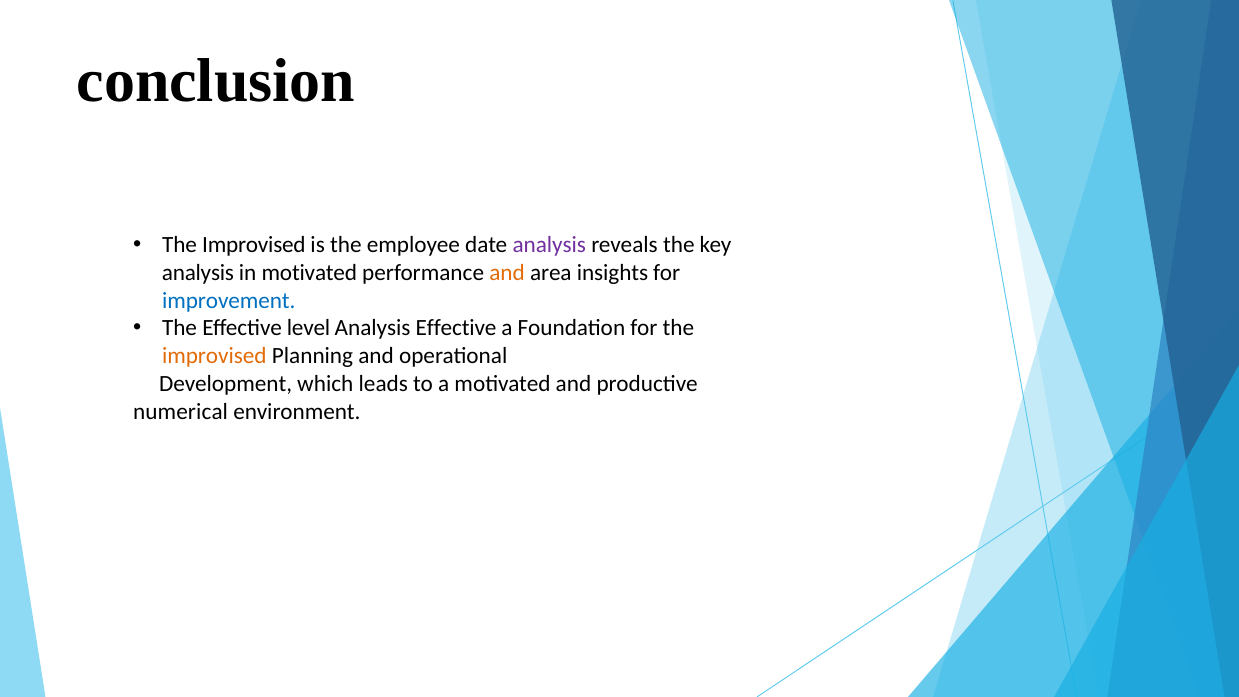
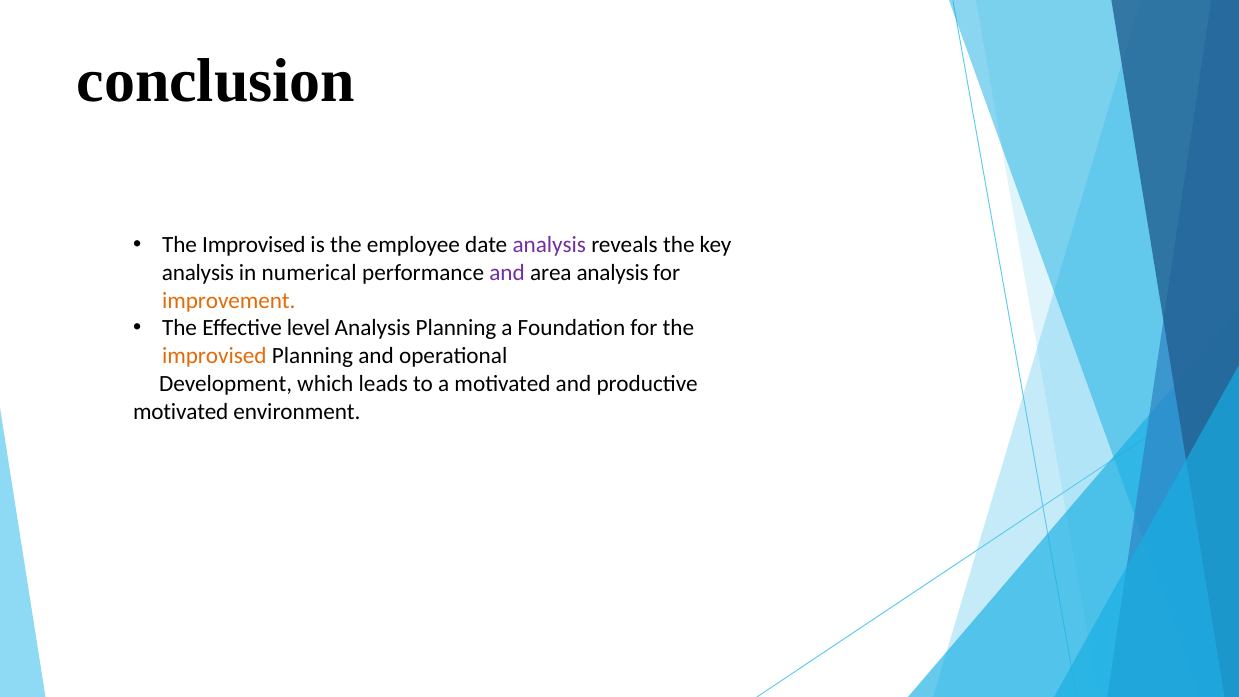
in motivated: motivated -> numerical
and at (507, 273) colour: orange -> purple
area insights: insights -> analysis
improvement colour: blue -> orange
Analysis Effective: Effective -> Planning
numerical at (181, 412): numerical -> motivated
